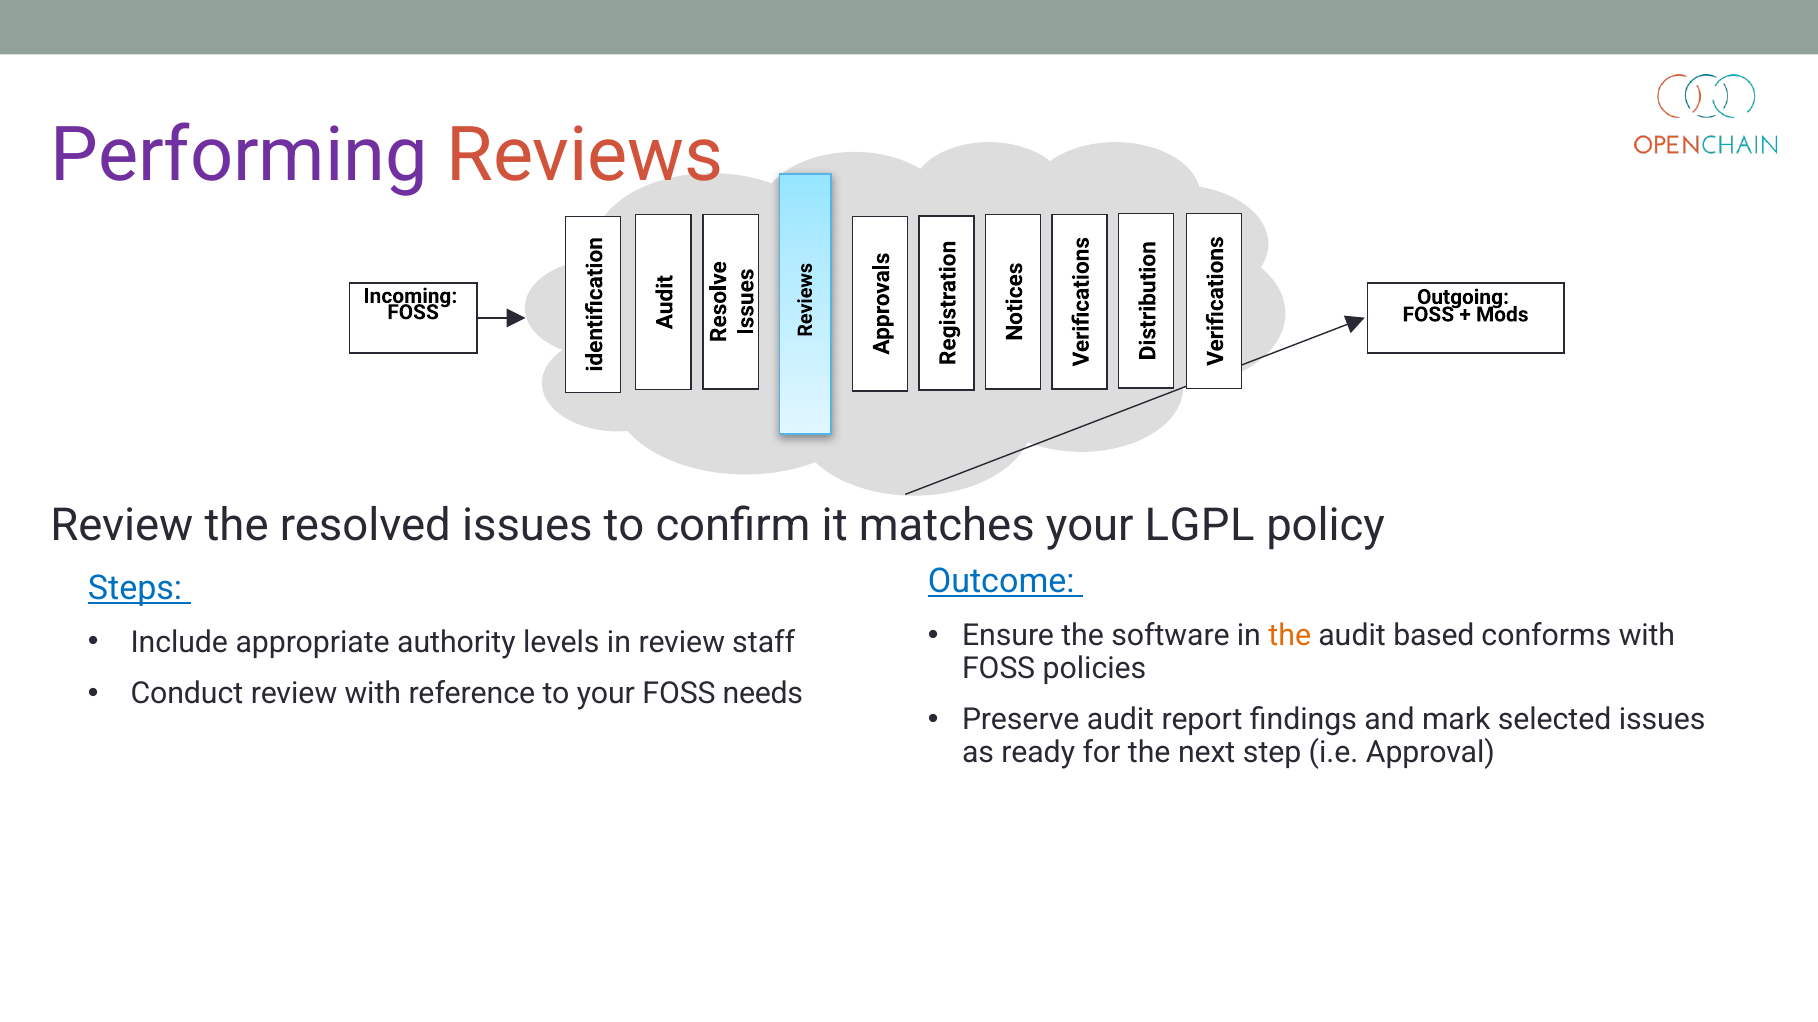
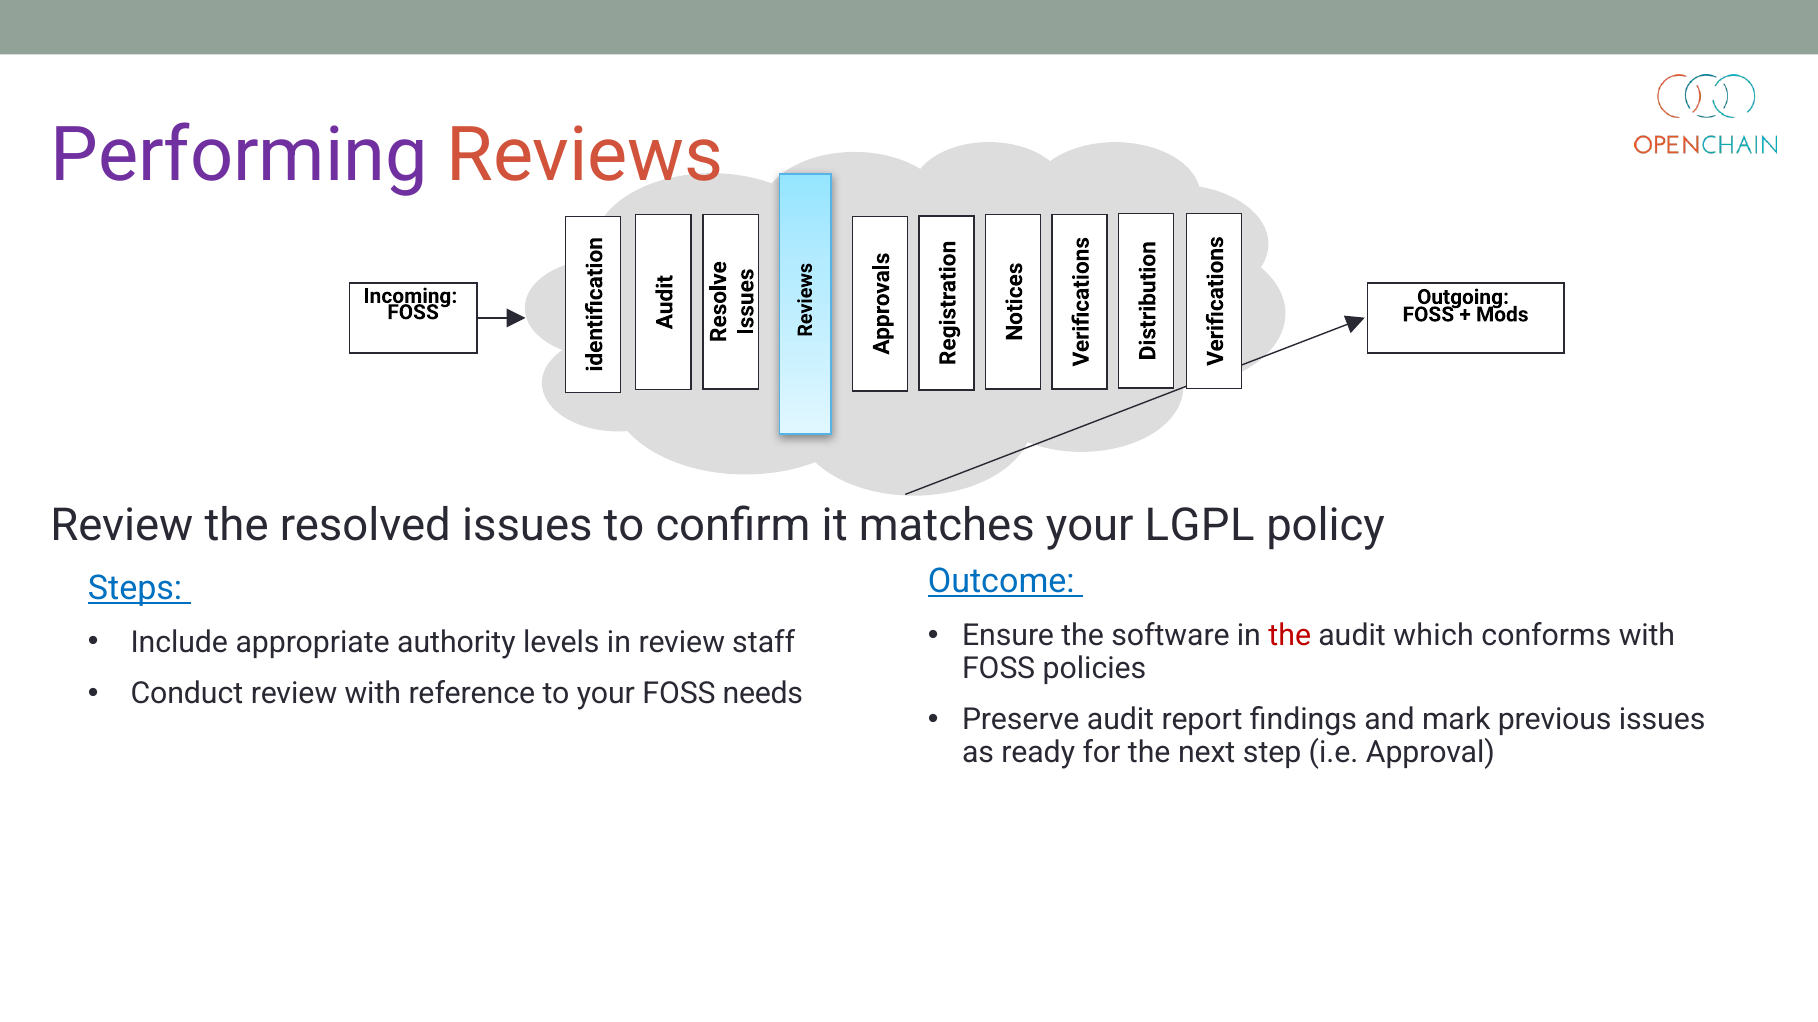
the at (1290, 636) colour: orange -> red
based: based -> which
selected: selected -> previous
